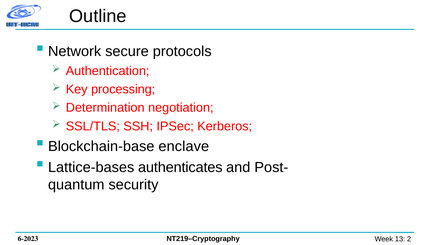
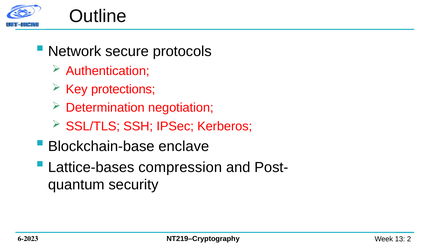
processing: processing -> protections
authenticates: authenticates -> compression
